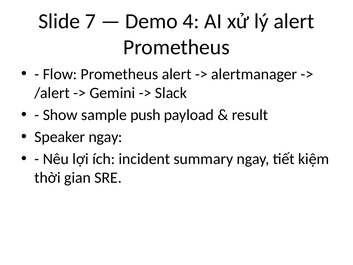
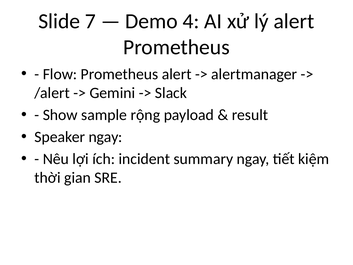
push: push -> rộng
